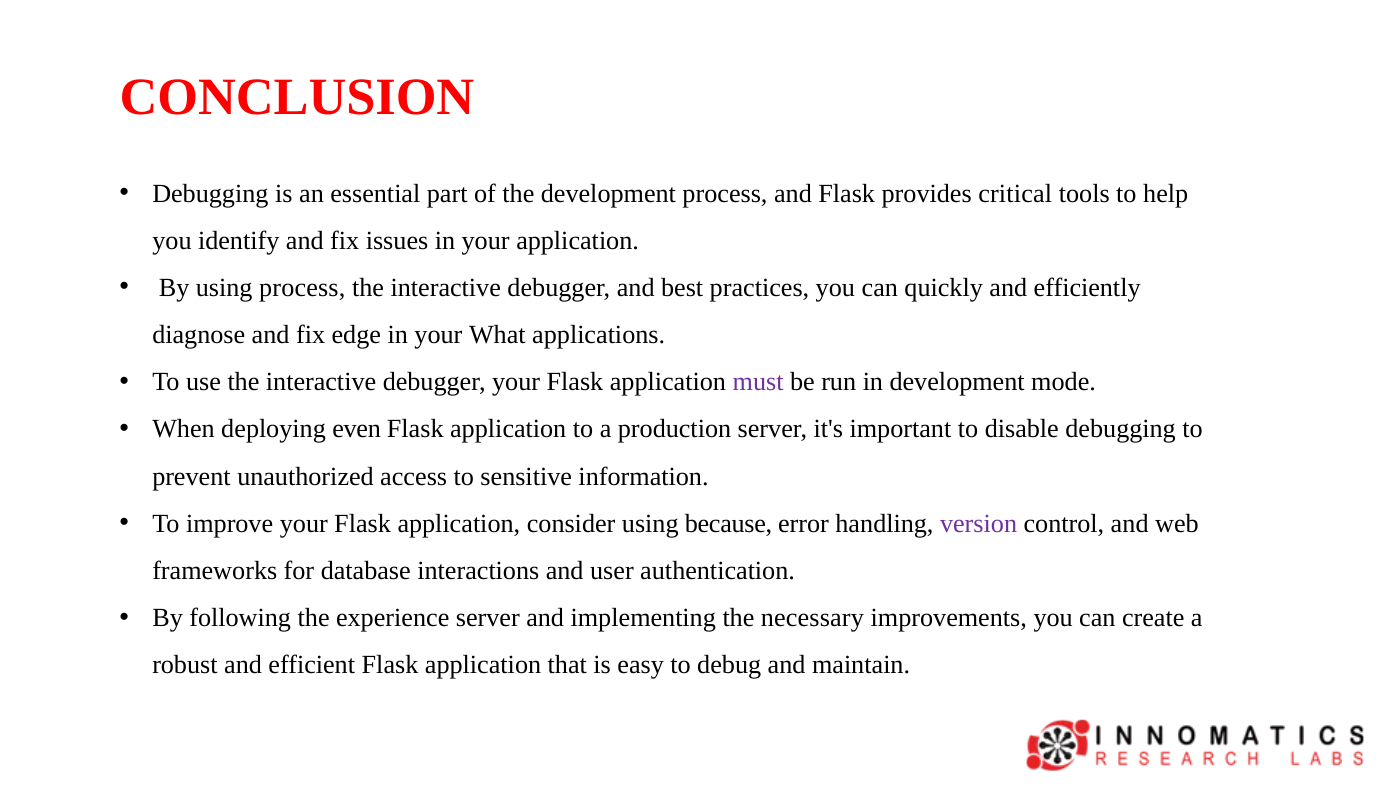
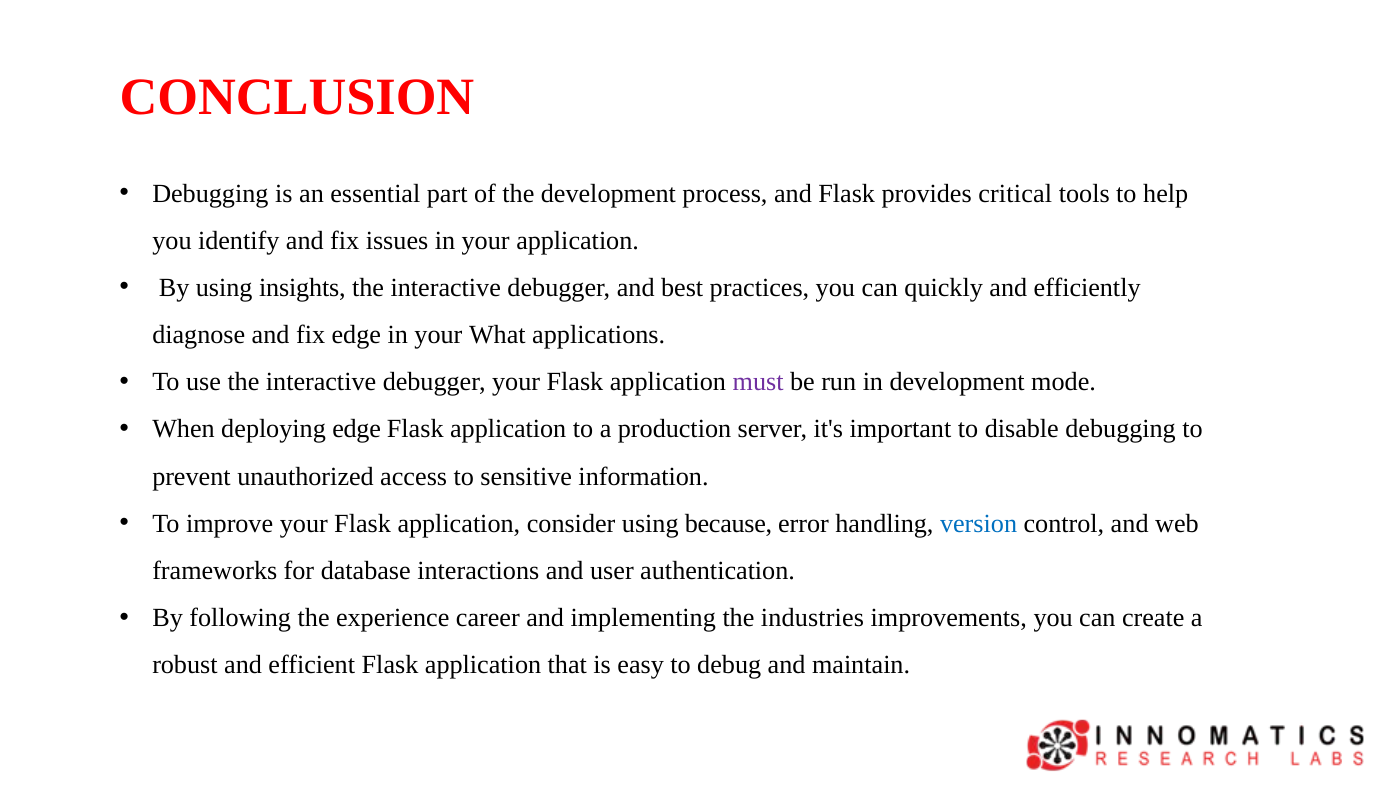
using process: process -> insights
deploying even: even -> edge
version colour: purple -> blue
experience server: server -> career
necessary: necessary -> industries
